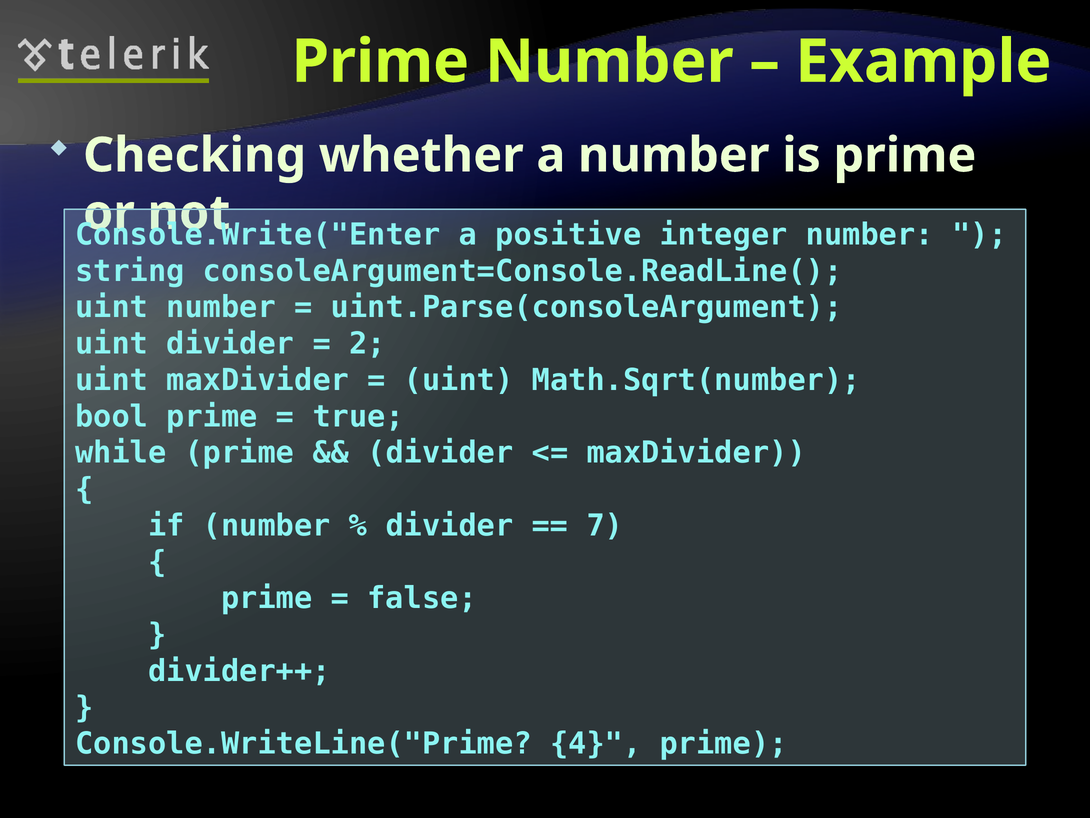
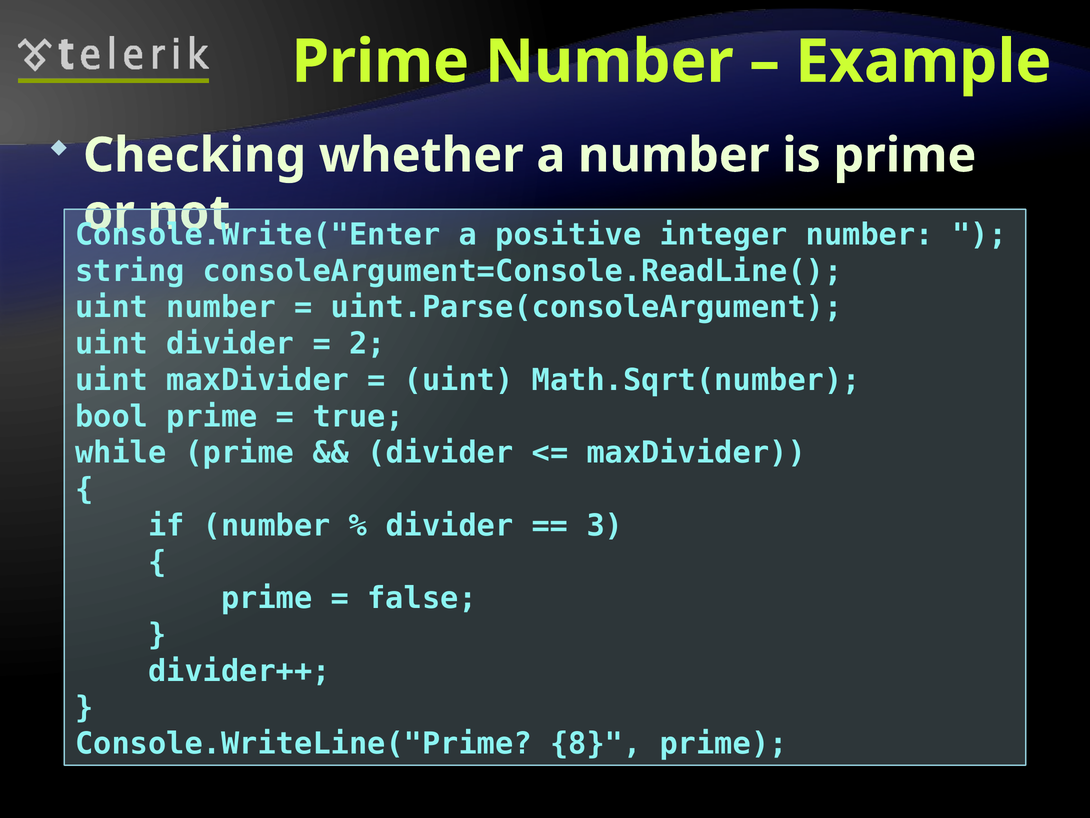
7: 7 -> 3
4: 4 -> 8
